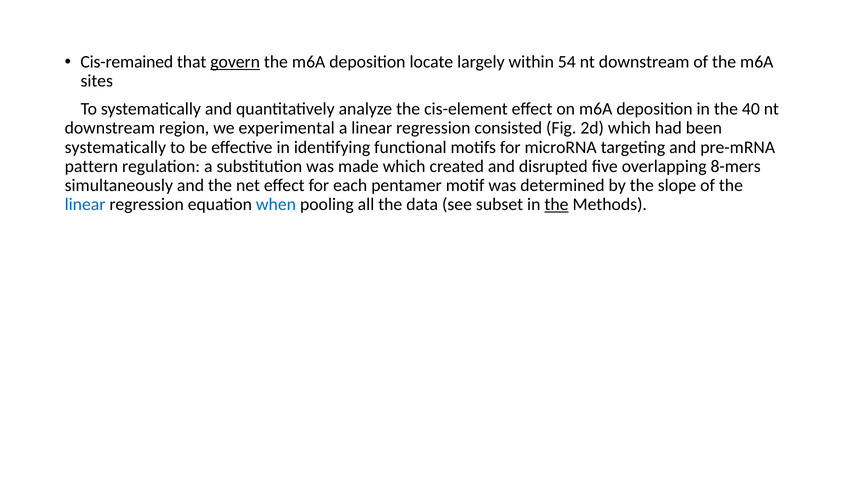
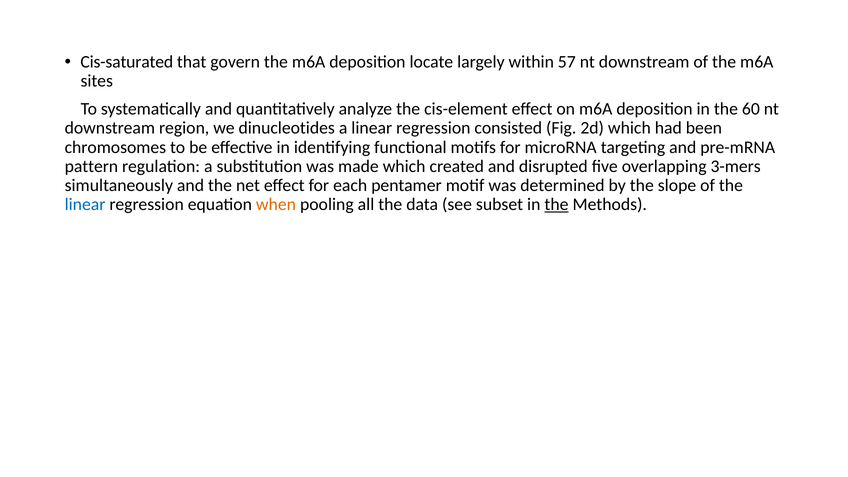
Cis-remained: Cis-remained -> Cis-saturated
govern underline: present -> none
54: 54 -> 57
40: 40 -> 60
experimental: experimental -> dinucleotides
systematically at (115, 147): systematically -> chromosomes
8-mers: 8-mers -> 3-mers
when colour: blue -> orange
